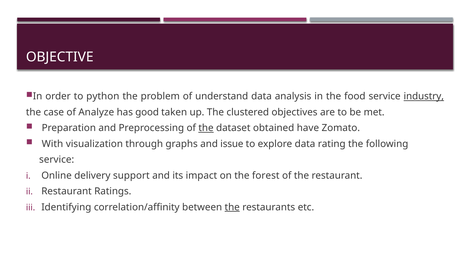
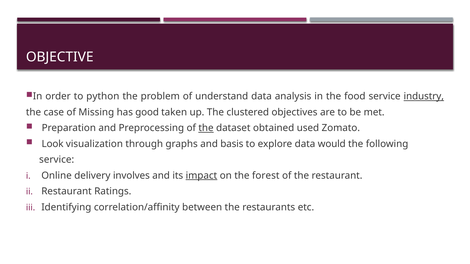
Analyze: Analyze -> Missing
have: have -> used
With: With -> Look
issue: issue -> basis
rating: rating -> would
support: support -> involves
impact underline: none -> present
the at (232, 208) underline: present -> none
